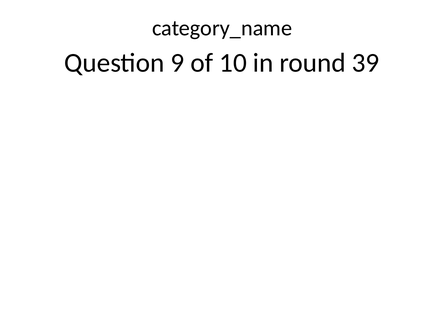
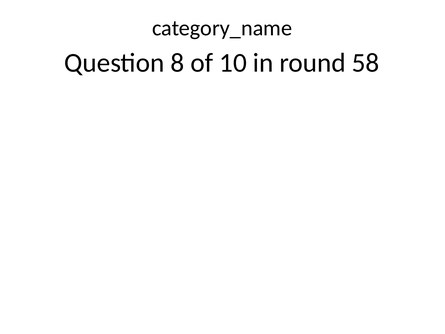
9: 9 -> 8
39: 39 -> 58
